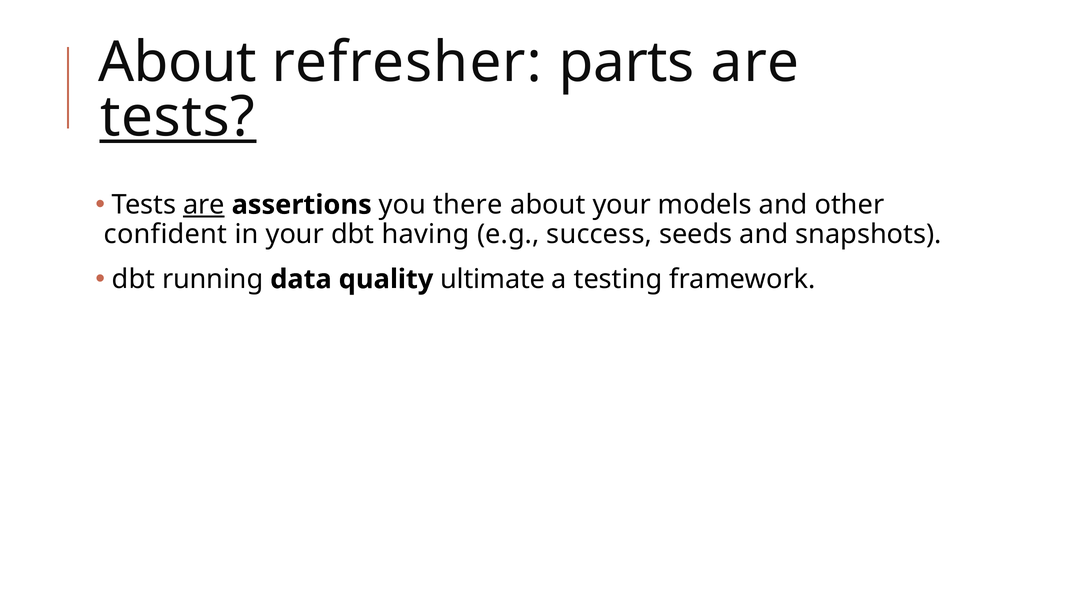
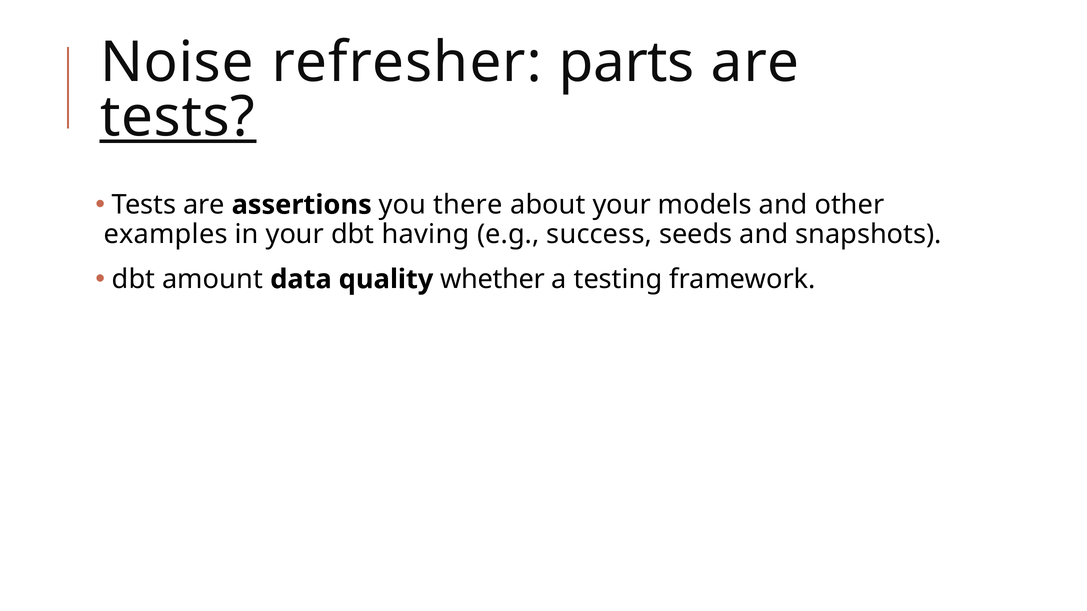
About at (178, 63): About -> Noise
are at (204, 205) underline: present -> none
confident: confident -> examples
running: running -> amount
ultimate: ultimate -> whether
